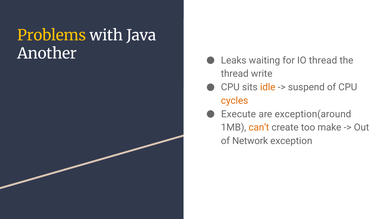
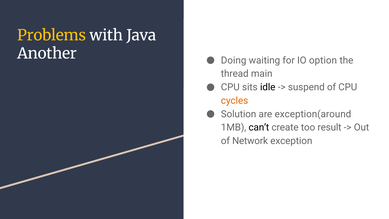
Leaks: Leaks -> Doing
IO thread: thread -> option
write: write -> main
idle colour: orange -> black
Execute: Execute -> Solution
can’t colour: orange -> black
make: make -> result
